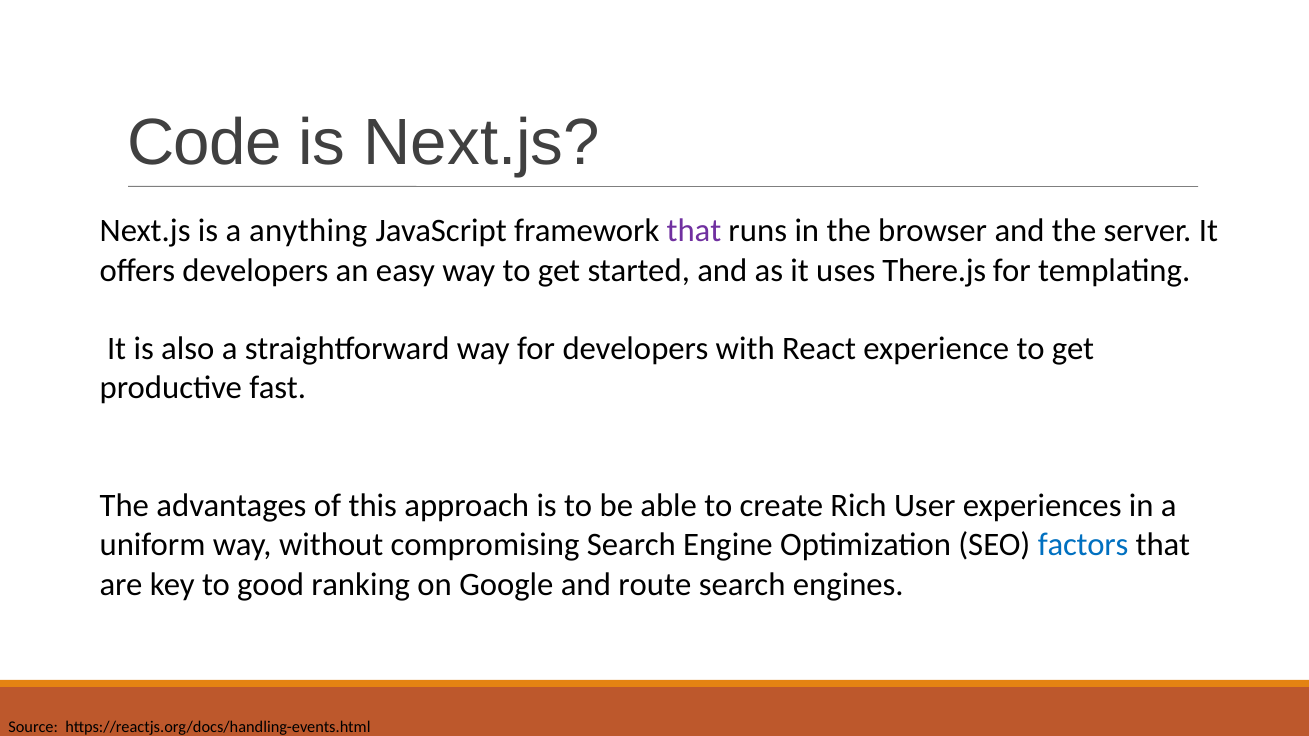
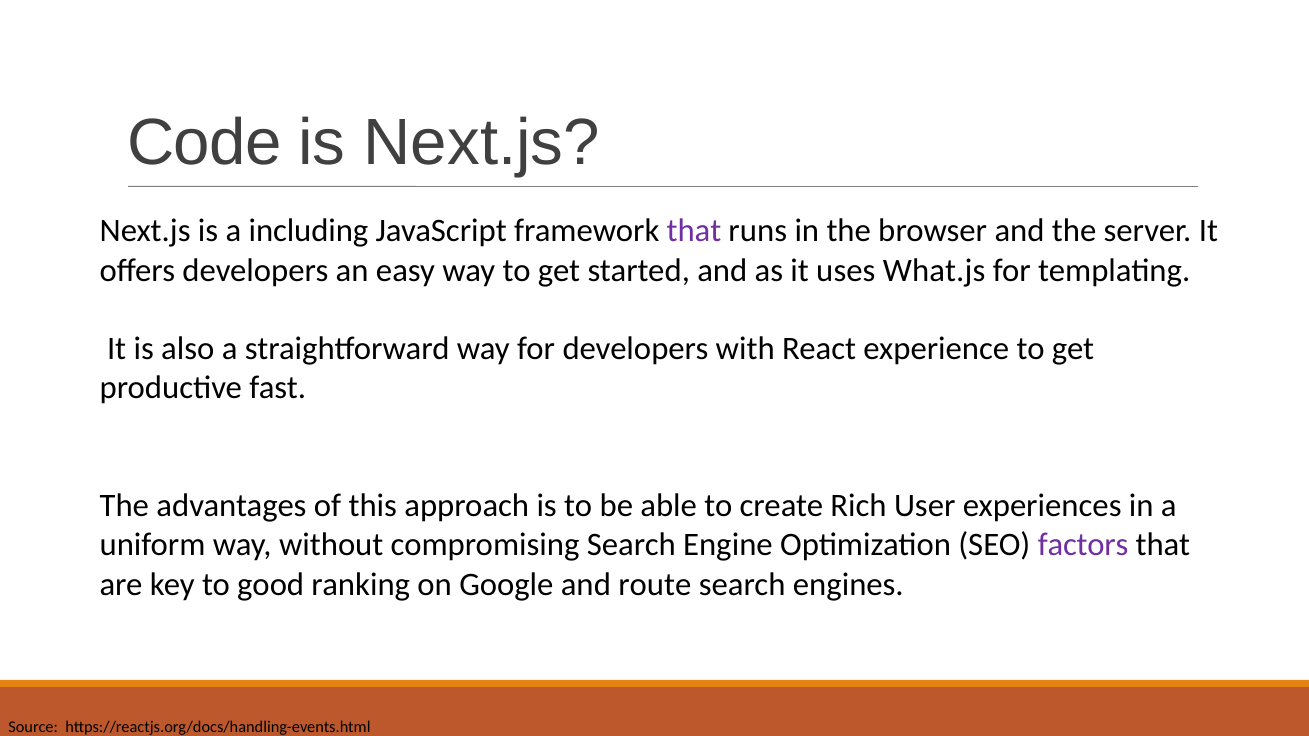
anything: anything -> including
There.js: There.js -> What.js
factors colour: blue -> purple
